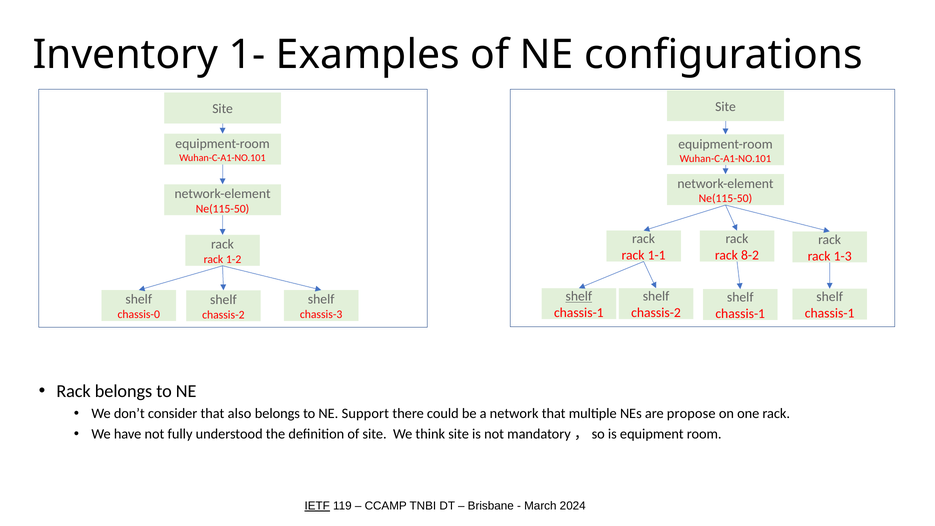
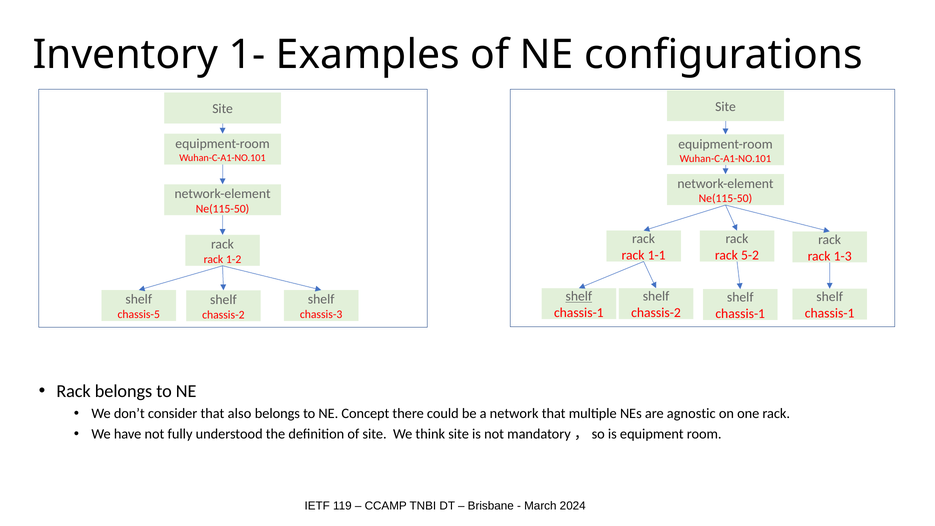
8-2: 8-2 -> 5-2
chassis-0: chassis-0 -> chassis-5
Support: Support -> Concept
propose: propose -> agnostic
IETF underline: present -> none
